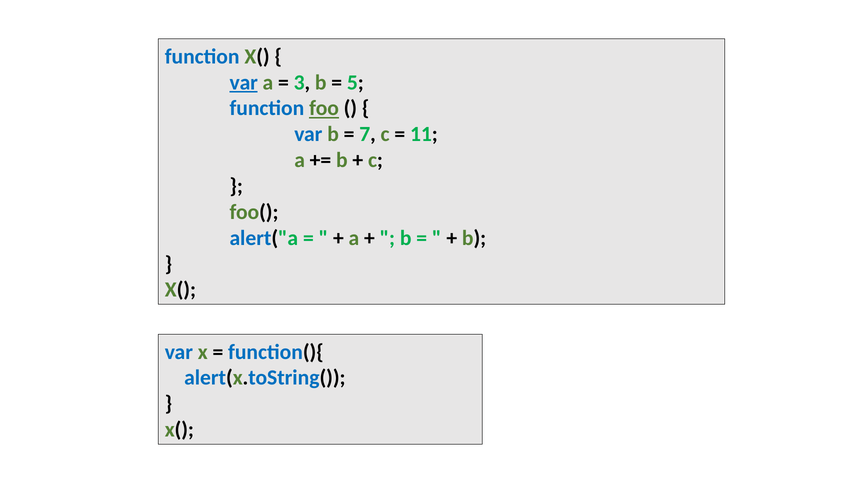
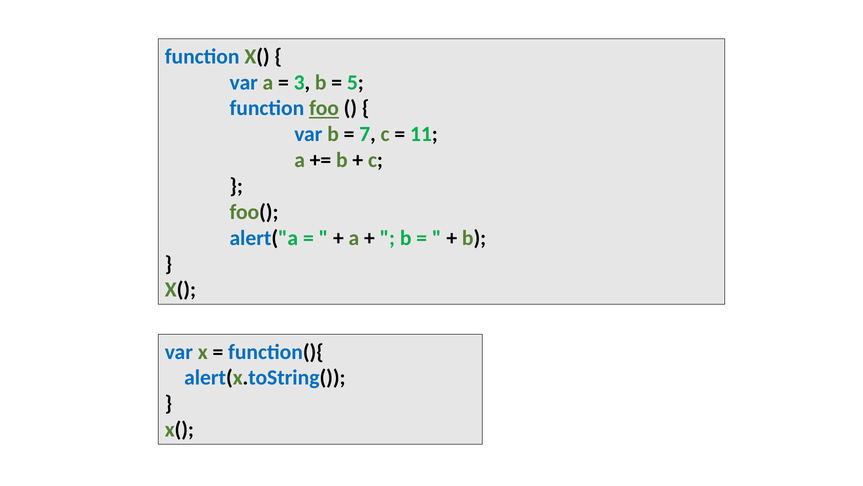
var at (244, 82) underline: present -> none
